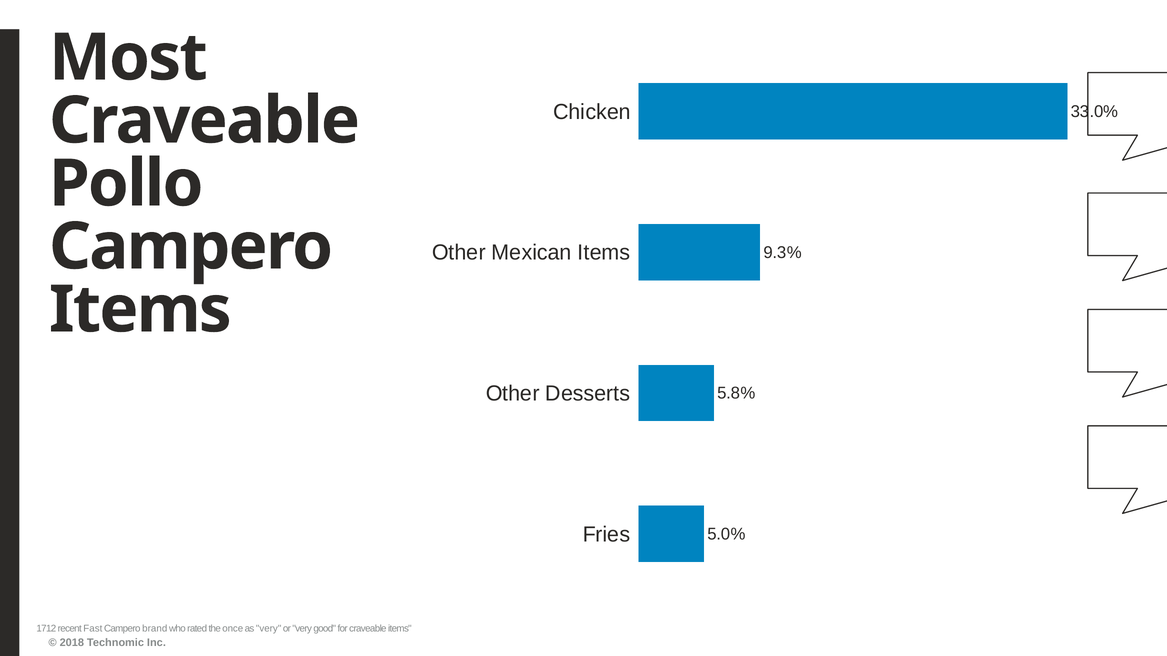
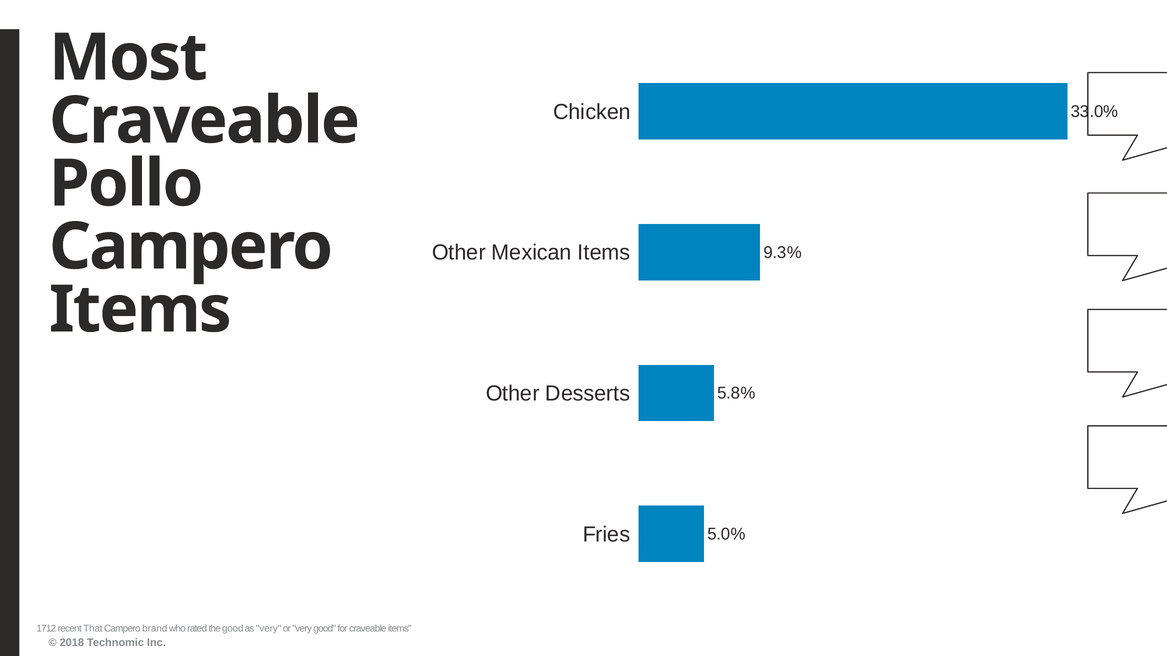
Fast: Fast -> That
the once: once -> good
